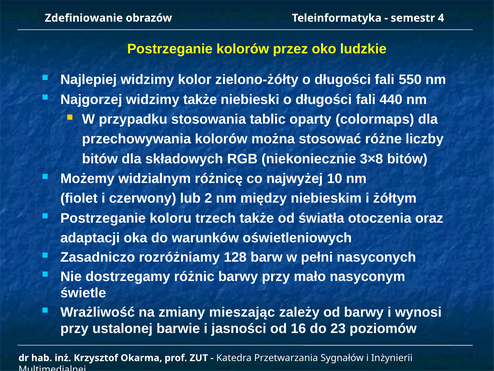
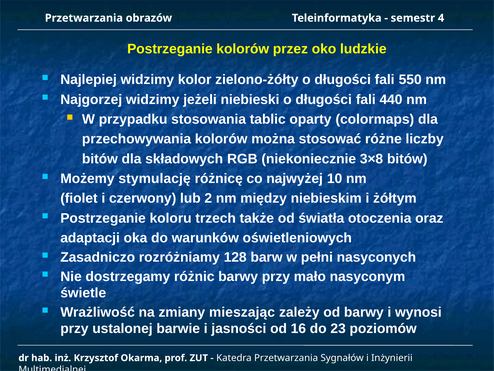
Zdefiniowanie at (84, 18): Zdefiniowanie -> Przetwarzania
widzimy także: także -> jeżeli
widzialnym: widzialnym -> stymulację
